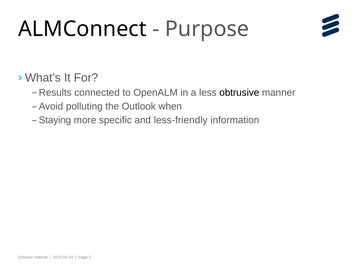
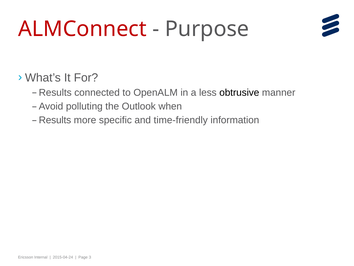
ALMConnect colour: black -> red
Staying at (55, 120): Staying -> Results
less-friendly: less-friendly -> time-friendly
